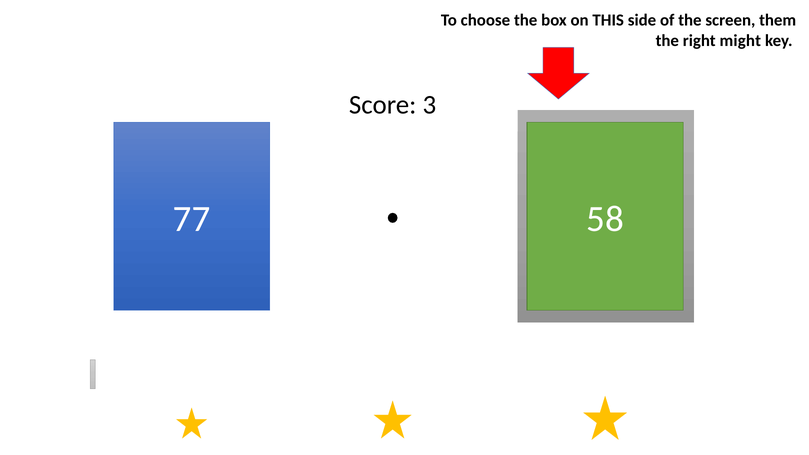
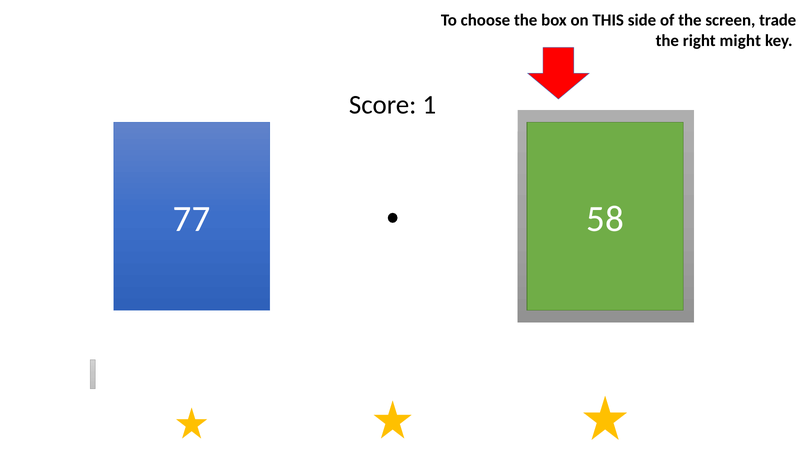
them: them -> trade
3: 3 -> 1
